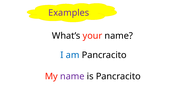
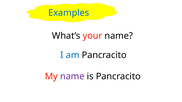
Examples colour: purple -> blue
